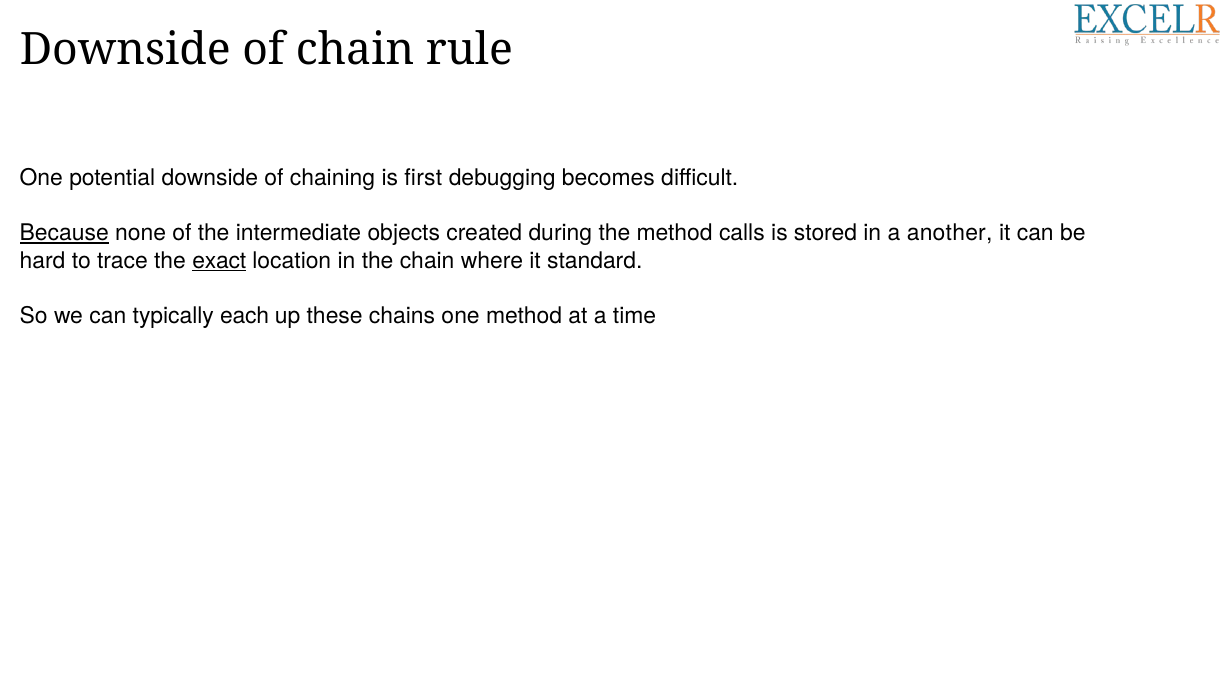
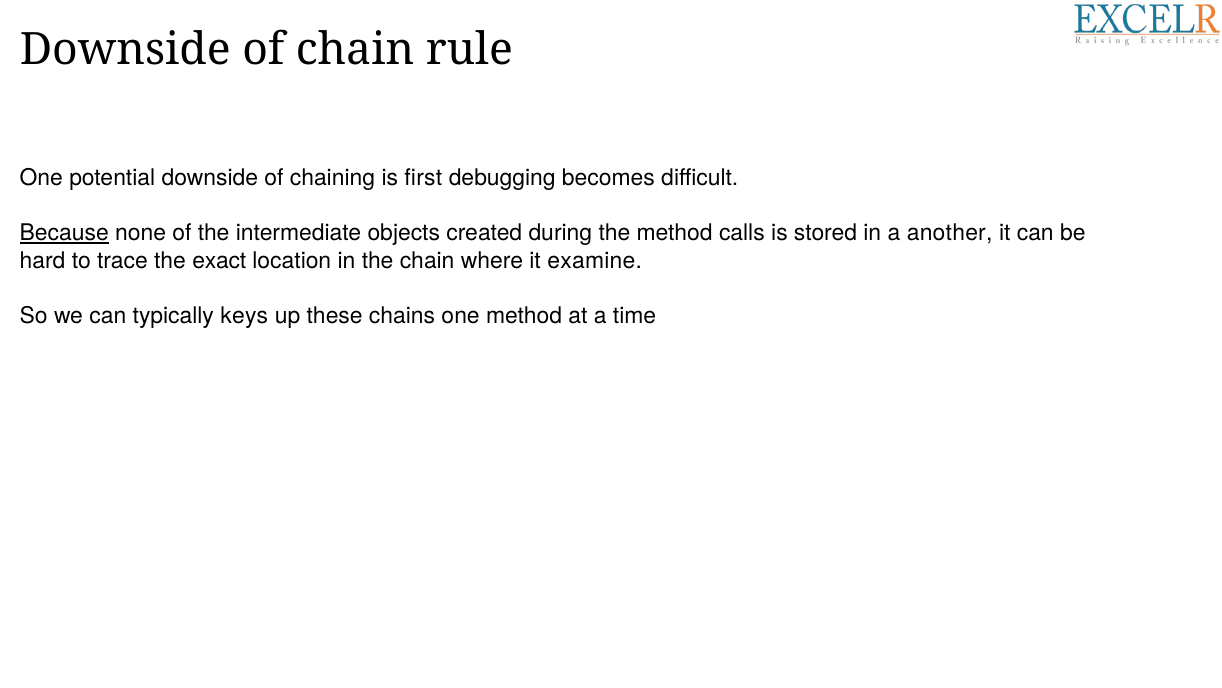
exact underline: present -> none
standard: standard -> examine
each: each -> keys
